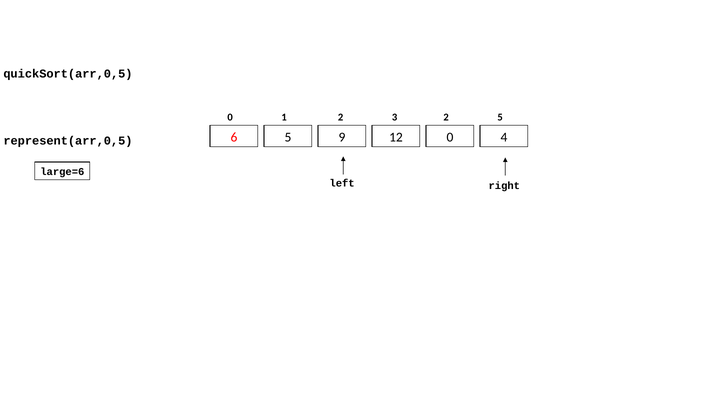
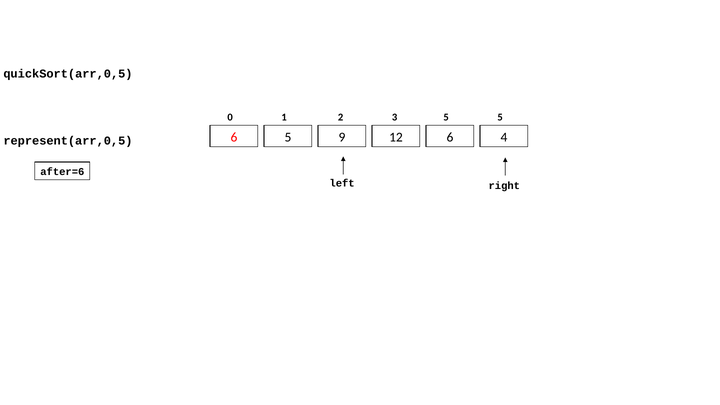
3 2: 2 -> 5
12 0: 0 -> 6
large=6: large=6 -> after=6
